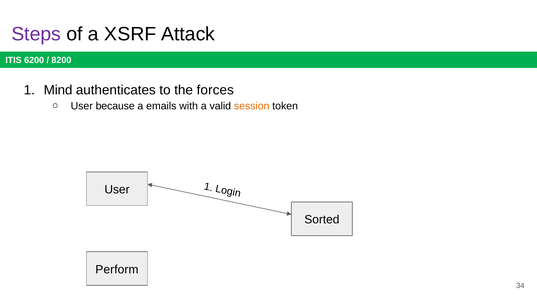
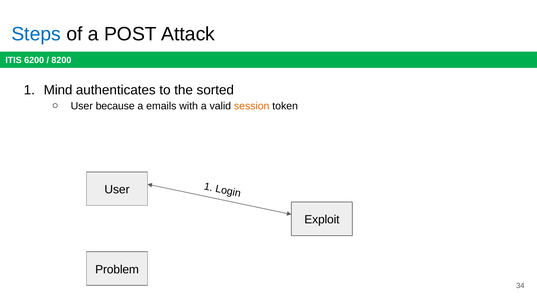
Steps colour: purple -> blue
XSRF: XSRF -> POST
forces: forces -> sorted
Sorted: Sorted -> Exploit
Perform: Perform -> Problem
